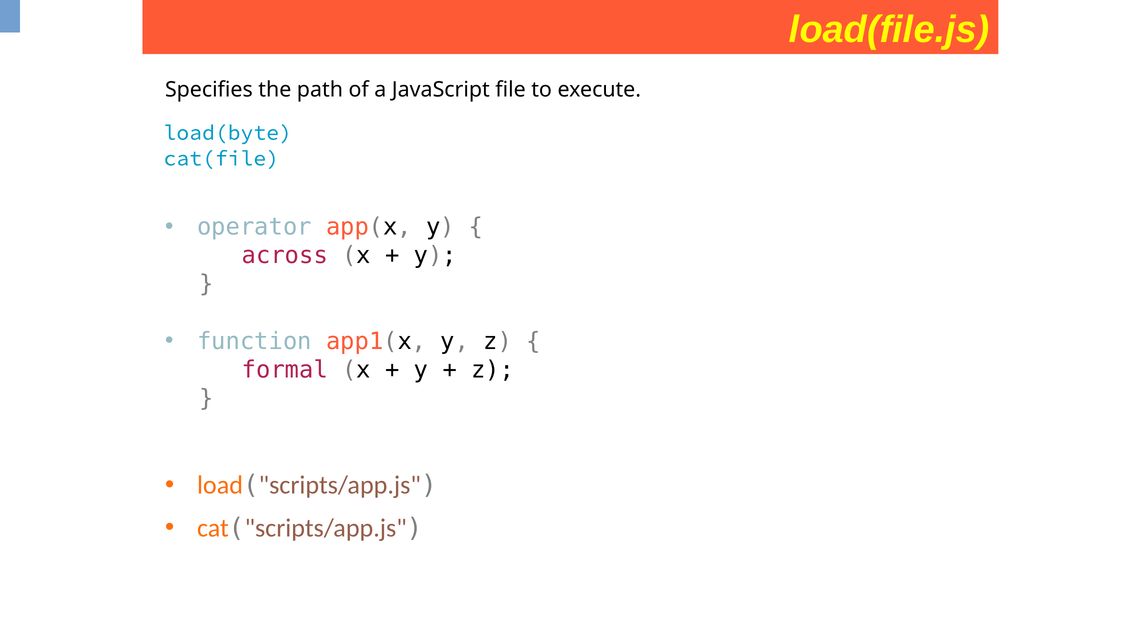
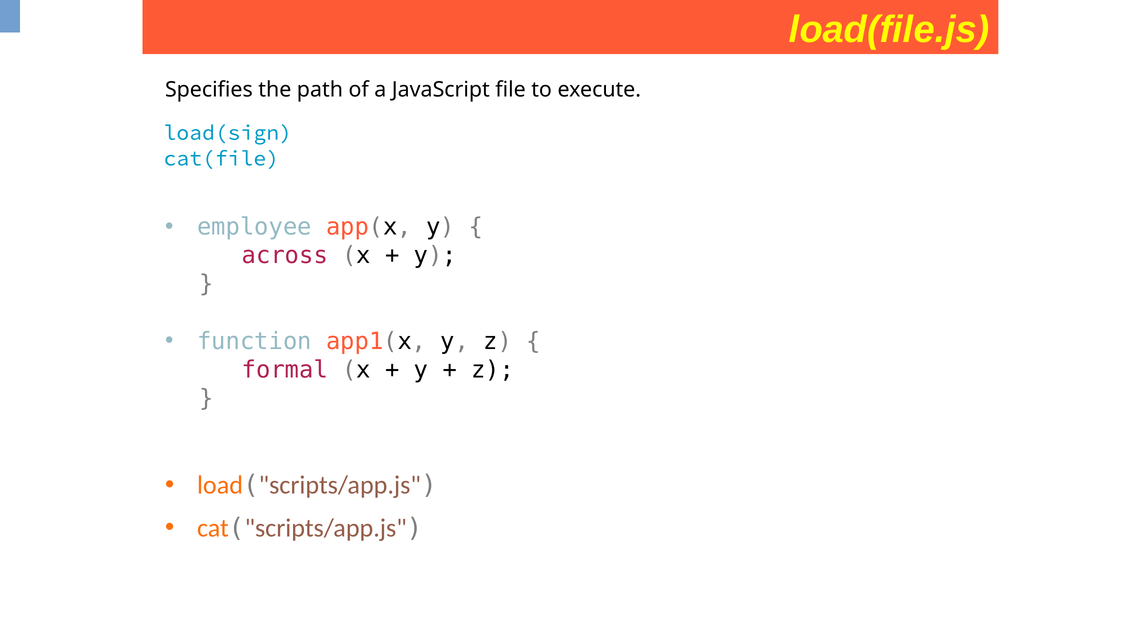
load(byte: load(byte -> load(sign
operator: operator -> employee
